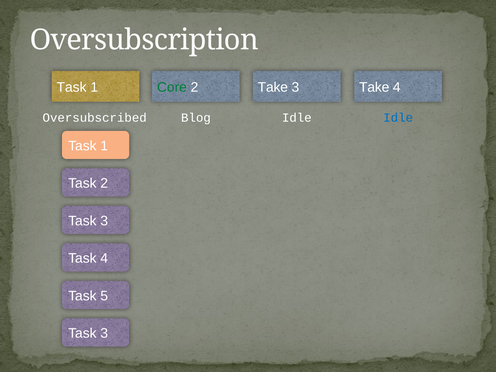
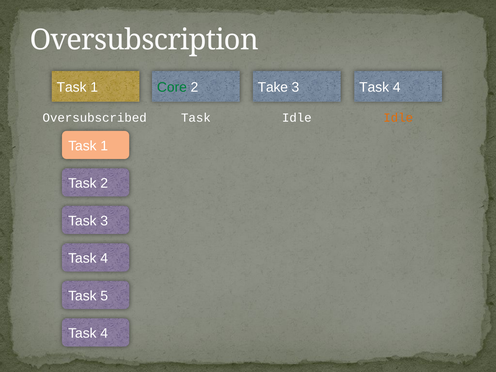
Take at (374, 87): Take -> Task
Oversubscribed Blog: Blog -> Task
Idle at (398, 118) colour: blue -> orange
3 at (104, 333): 3 -> 4
